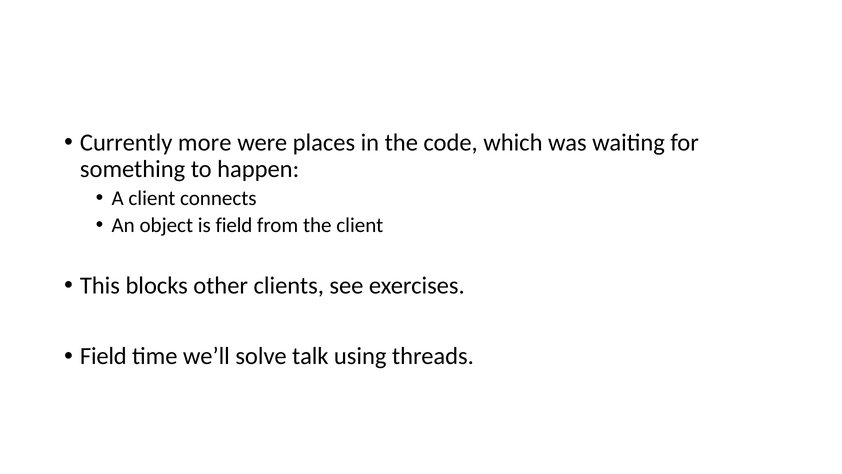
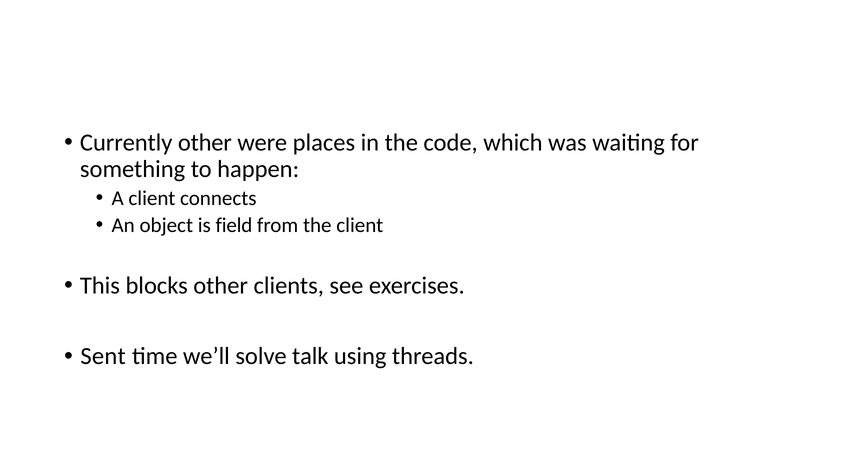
Currently more: more -> other
Field at (103, 356): Field -> Sent
